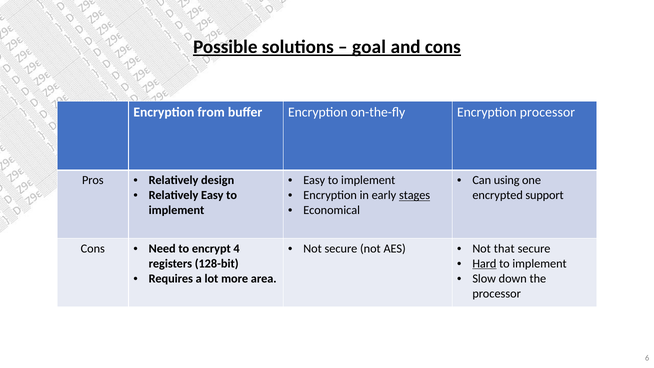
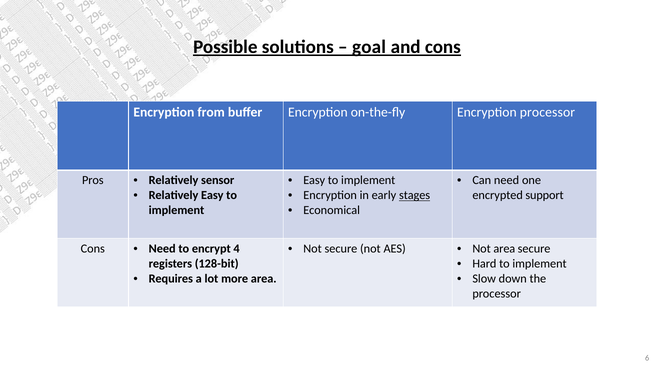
Can using: using -> need
design: design -> sensor
Not that: that -> area
Hard underline: present -> none
